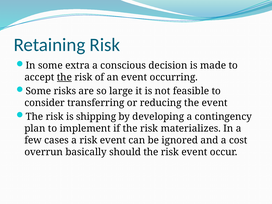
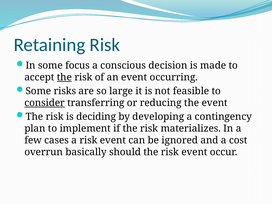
extra: extra -> focus
consider underline: none -> present
shipping: shipping -> deciding
